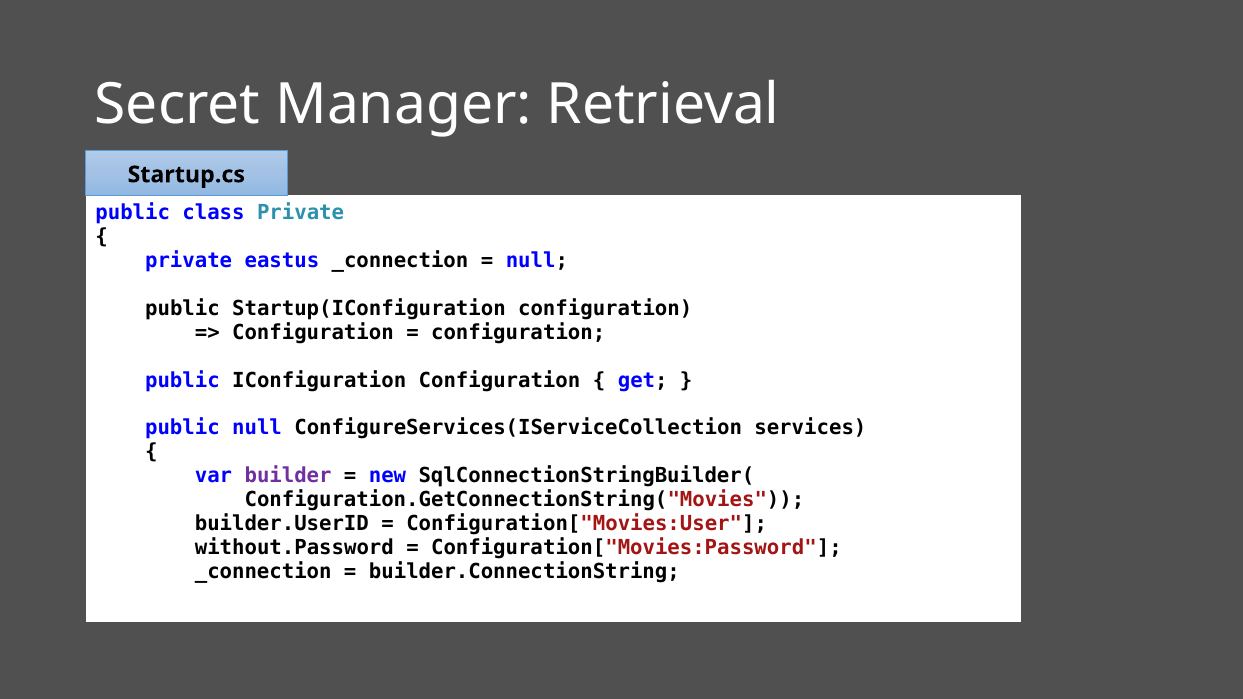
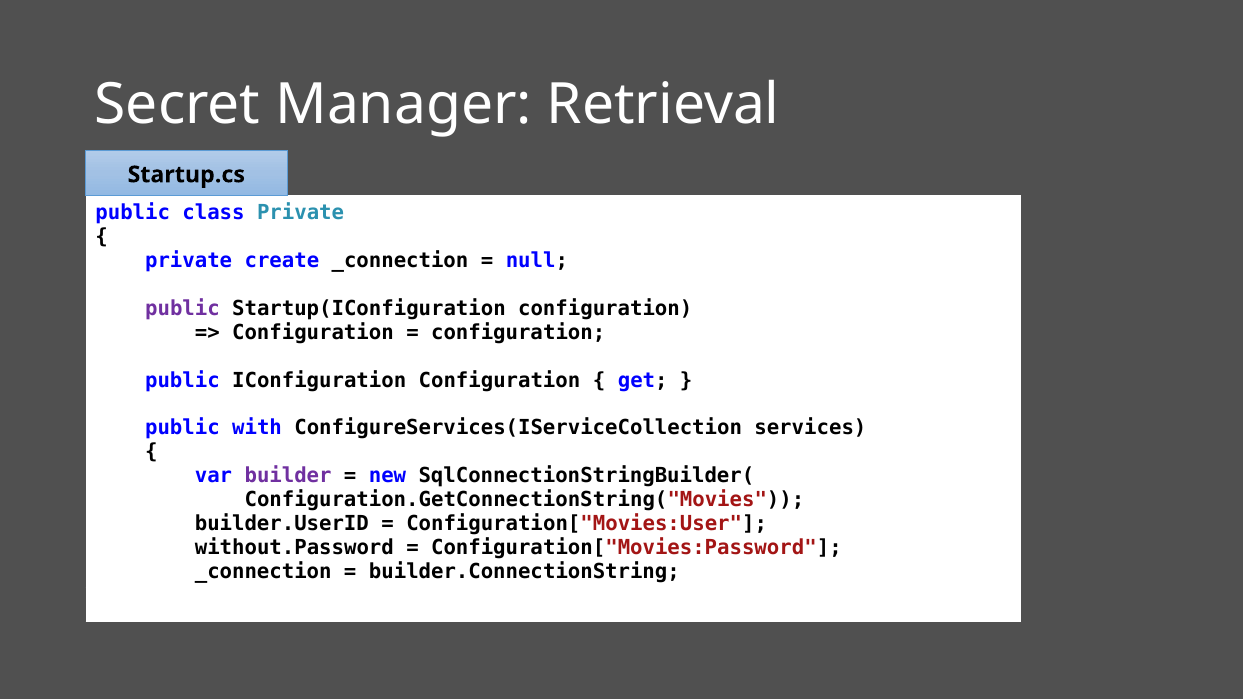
eastus: eastus -> create
public at (182, 309) colour: black -> purple
public null: null -> with
